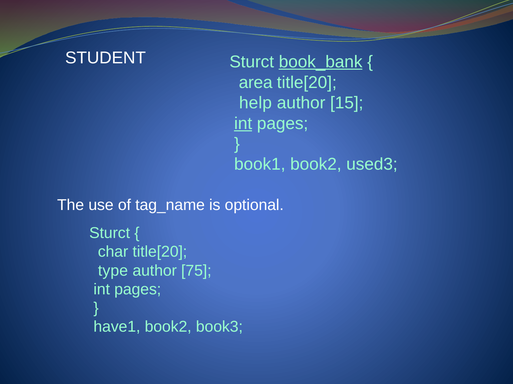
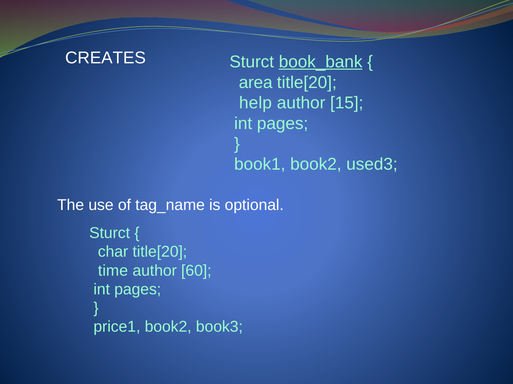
STUDENT: STUDENT -> CREATES
int at (243, 124) underline: present -> none
type: type -> time
75: 75 -> 60
have1: have1 -> price1
